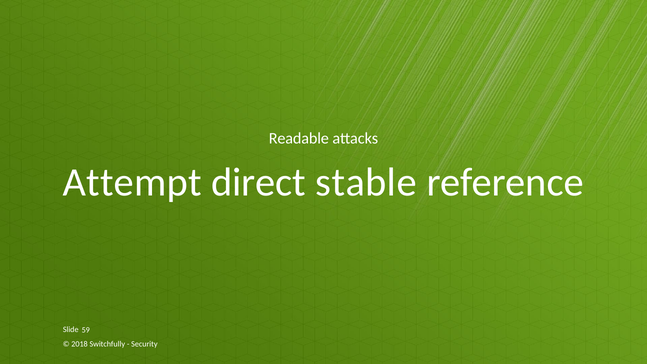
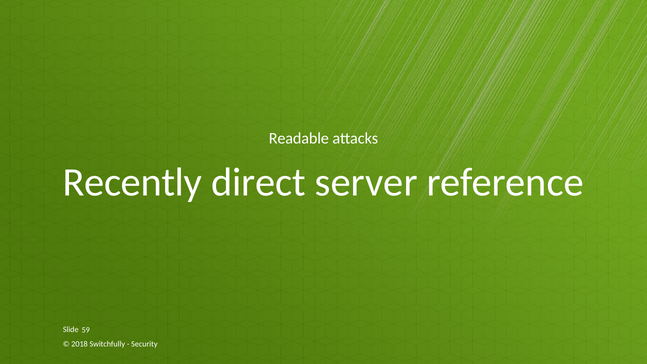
Attempt: Attempt -> Recently
stable: stable -> server
